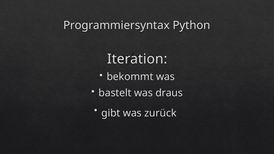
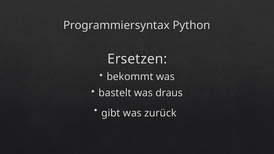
Iteration: Iteration -> Ersetzen
